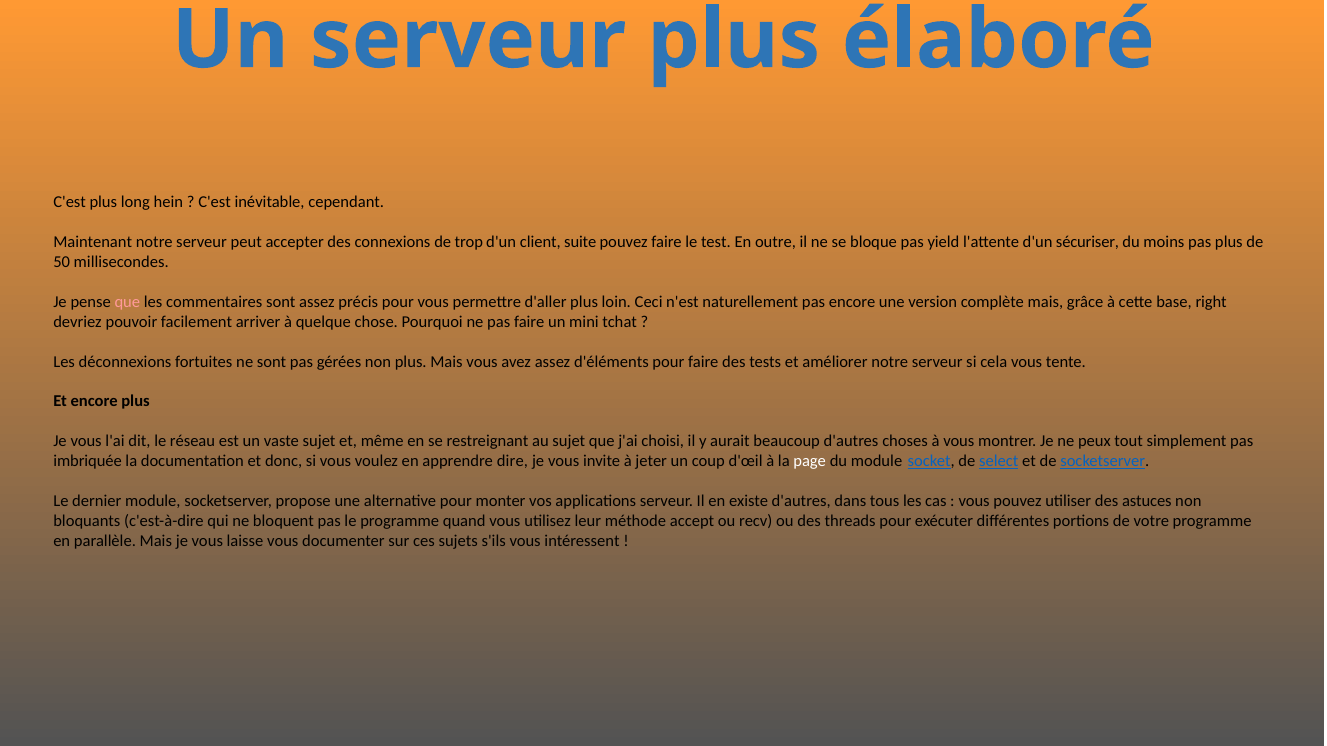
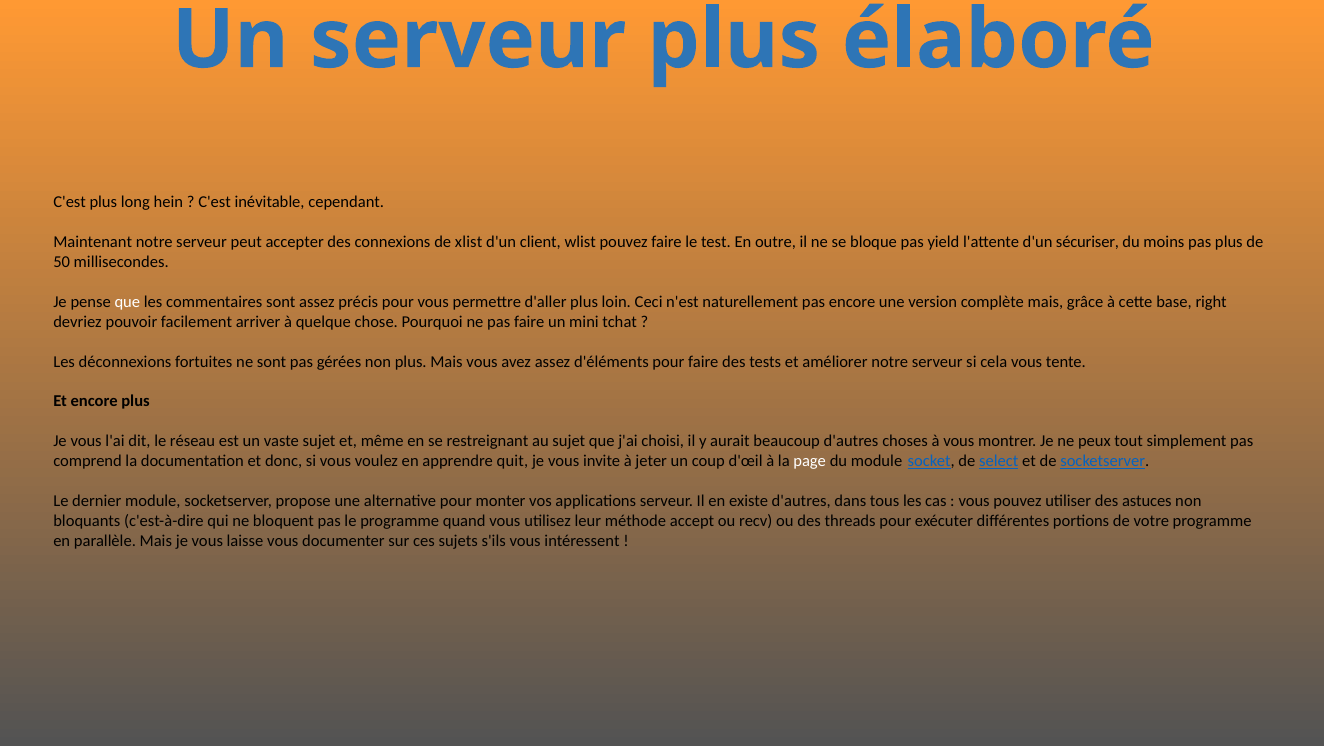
trop: trop -> xlist
suite: suite -> wlist
que at (127, 302) colour: pink -> white
imbriquée: imbriquée -> comprend
dire: dire -> quit
